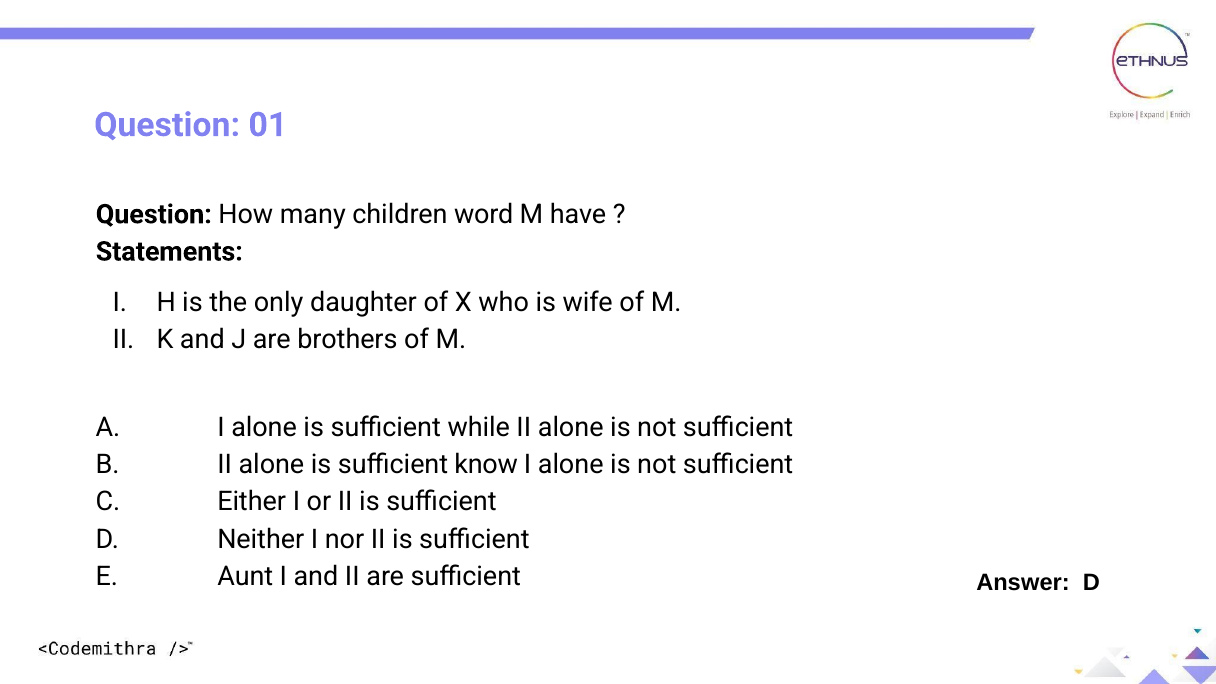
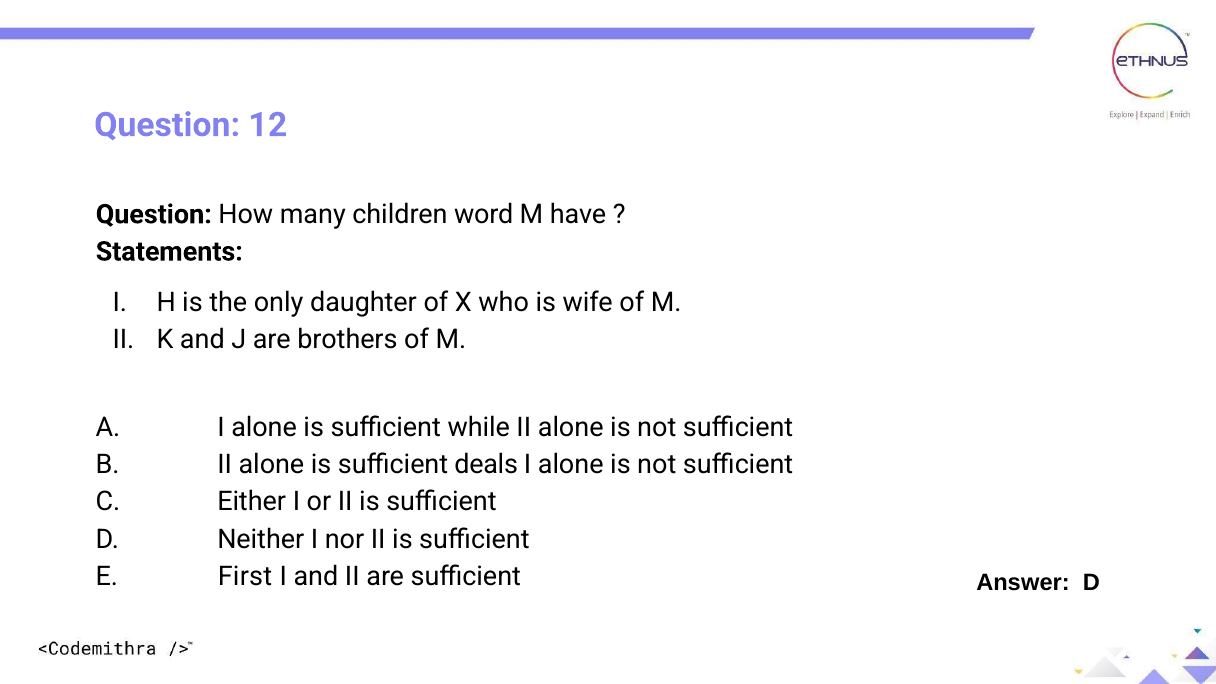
01: 01 -> 12
know: know -> deals
Aunt: Aunt -> First
